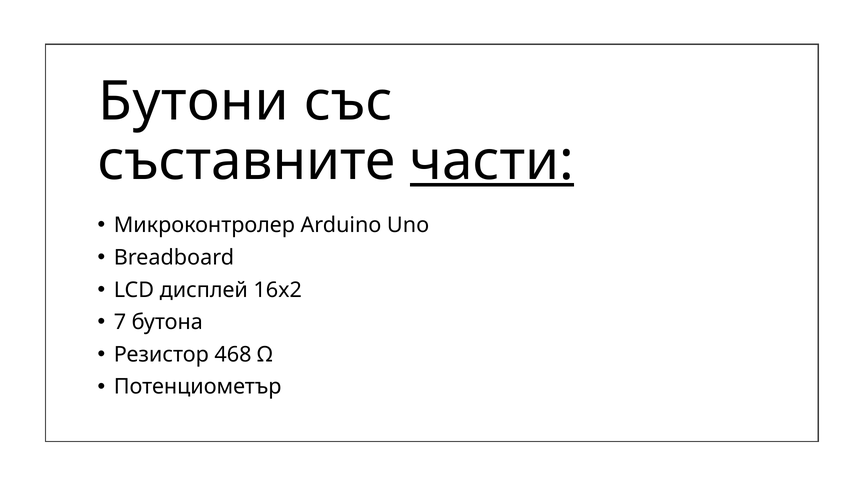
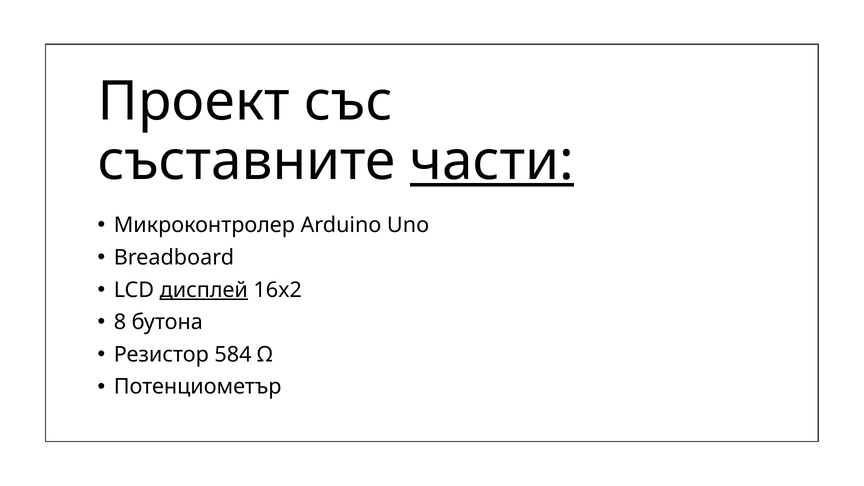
Бутони: Бутони -> Проект
дисплей underline: none -> present
7: 7 -> 8
468: 468 -> 584
